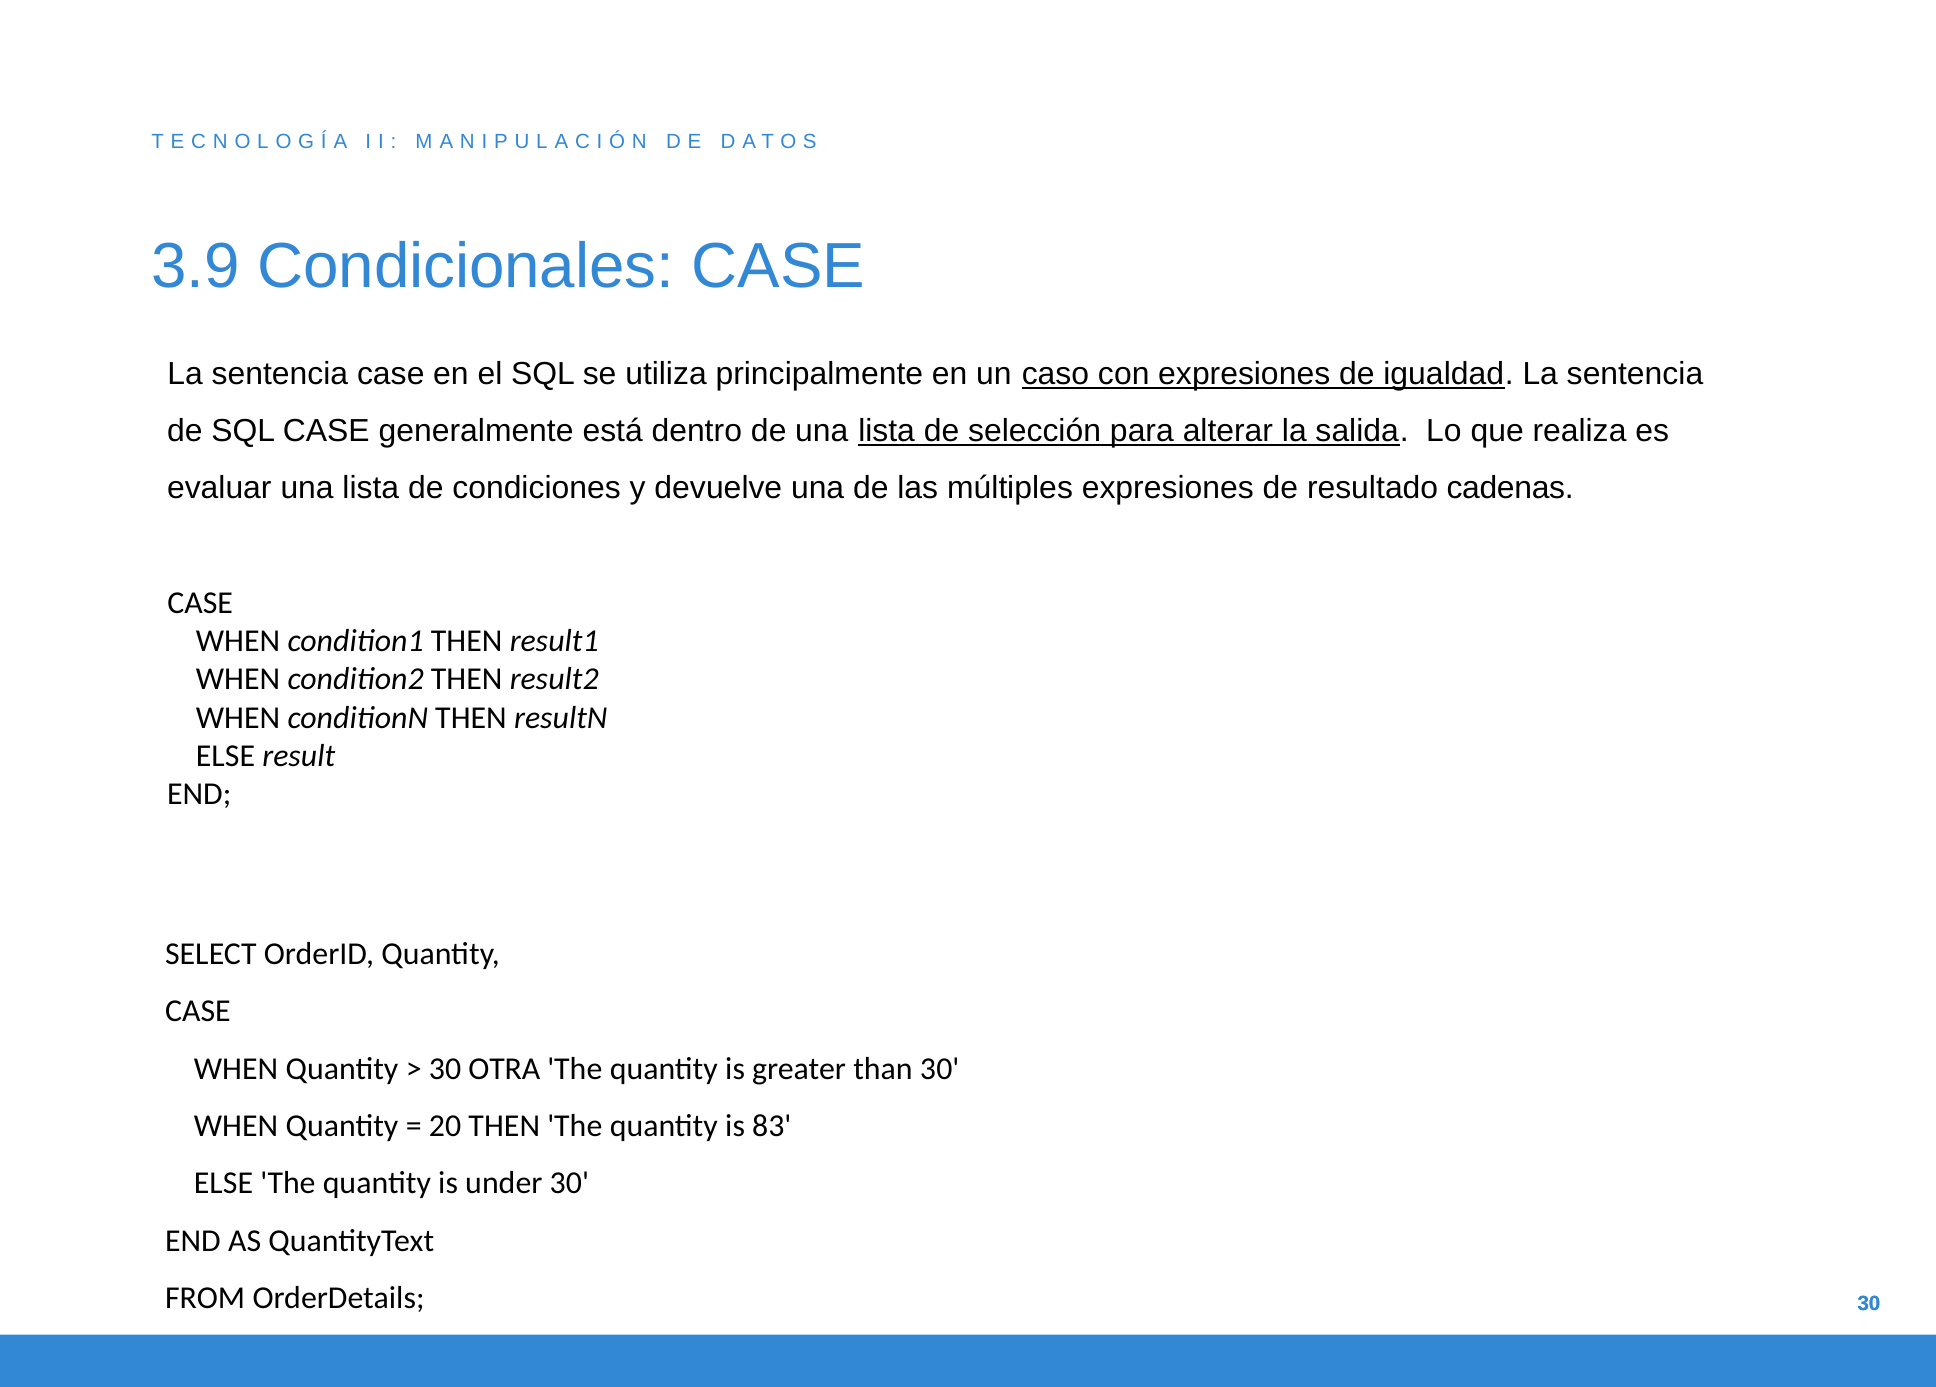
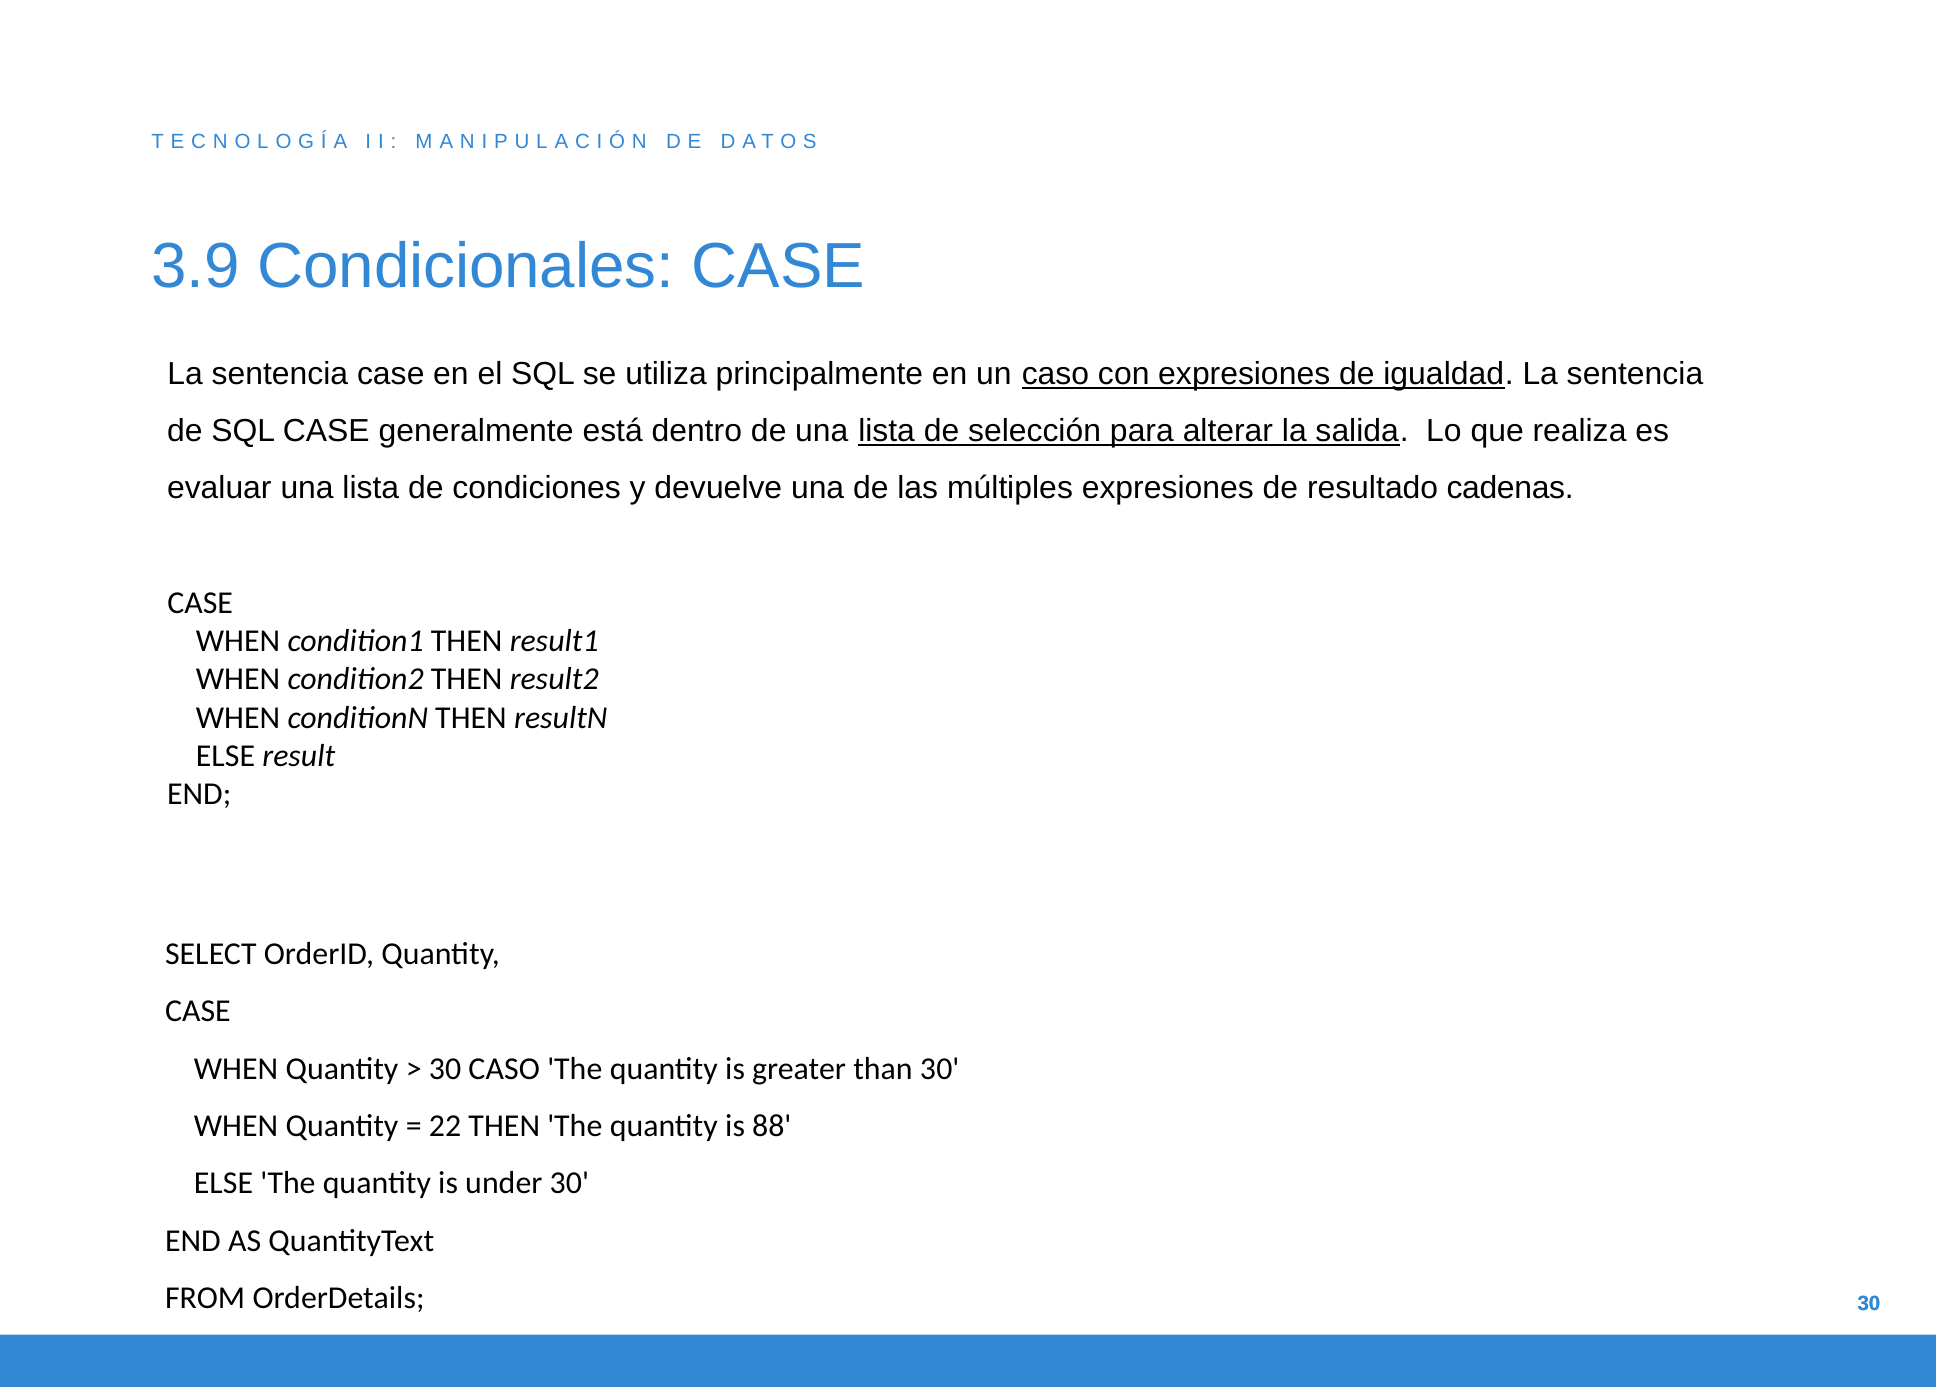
30 OTRA: OTRA -> CASO
20: 20 -> 22
83: 83 -> 88
